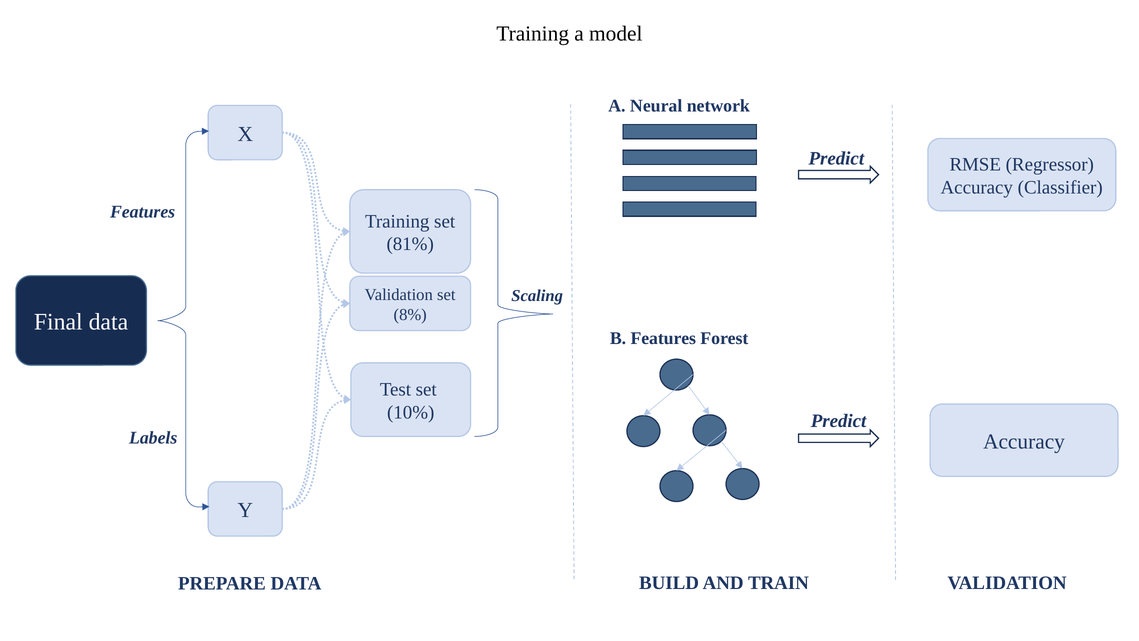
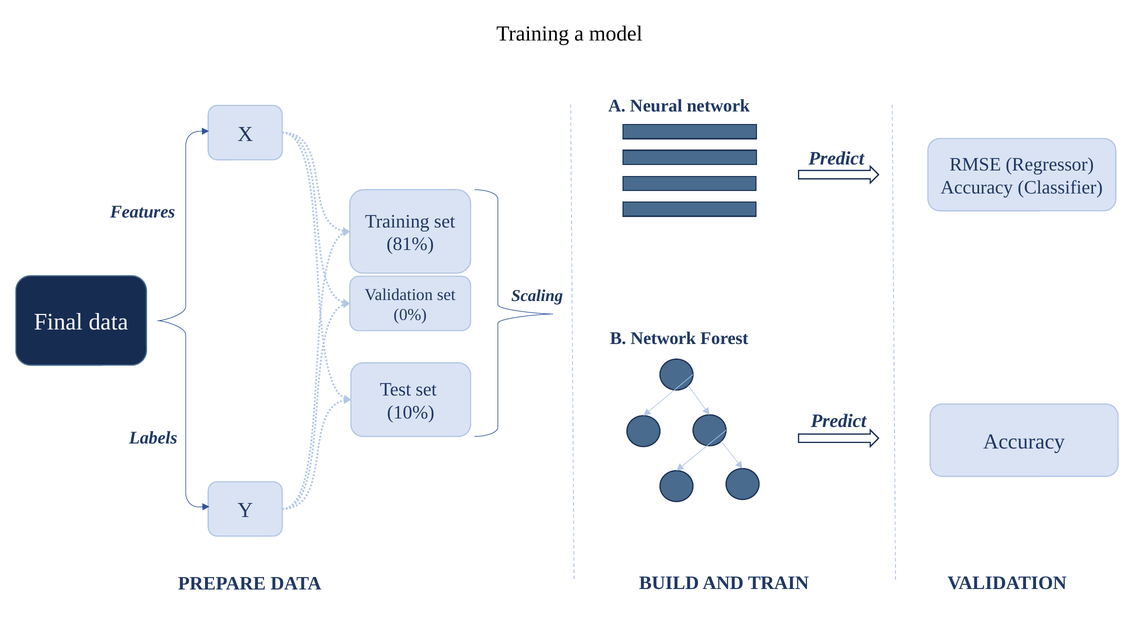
8%: 8% -> 0%
B Features: Features -> Network
